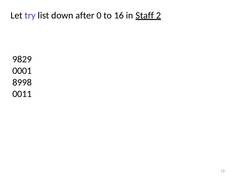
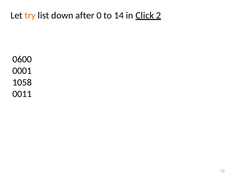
try colour: purple -> orange
16: 16 -> 14
Staff: Staff -> Click
9829: 9829 -> 0600
8998: 8998 -> 1058
